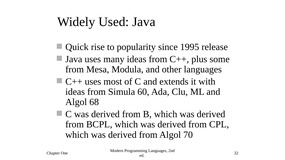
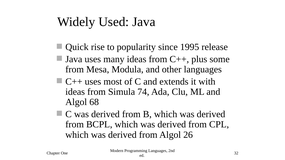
60: 60 -> 74
70: 70 -> 26
